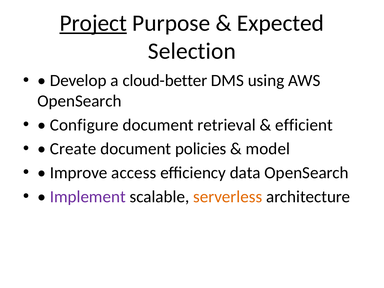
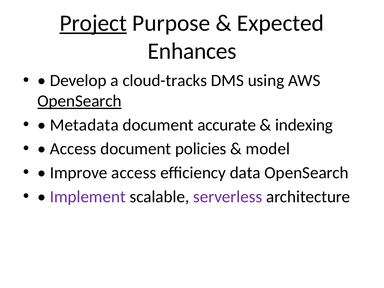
Selection: Selection -> Enhances
cloud-better: cloud-better -> cloud-tracks
OpenSearch at (79, 101) underline: none -> present
Configure: Configure -> Metadata
retrieval: retrieval -> accurate
efficient: efficient -> indexing
Create at (73, 149): Create -> Access
serverless colour: orange -> purple
